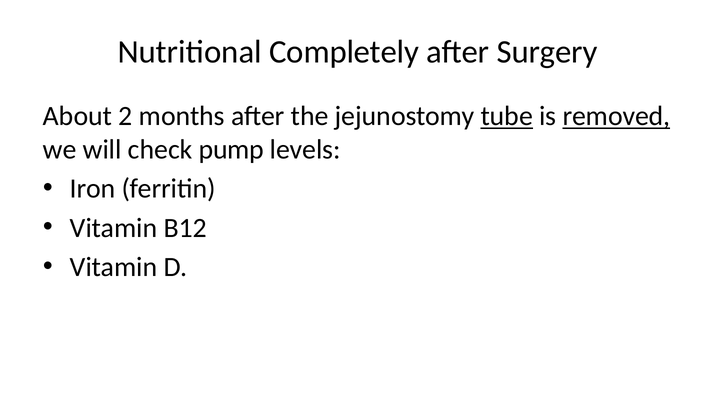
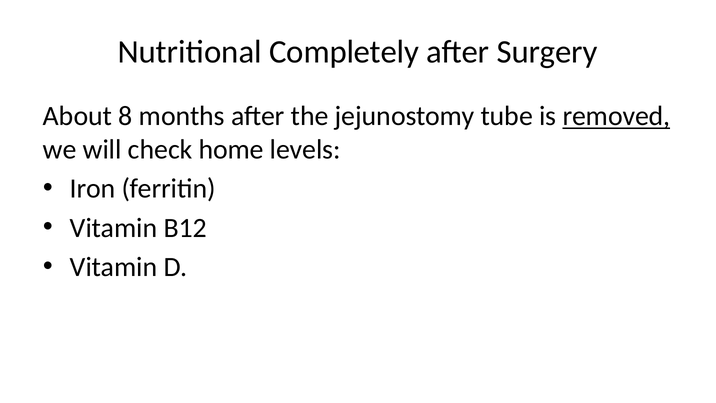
2: 2 -> 8
tube underline: present -> none
pump: pump -> home
